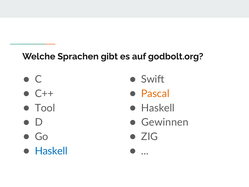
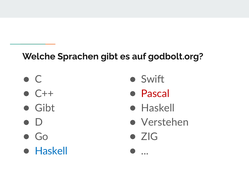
Pascal colour: orange -> red
Tool at (45, 108): Tool -> Gibt
Gewinnen: Gewinnen -> Verstehen
